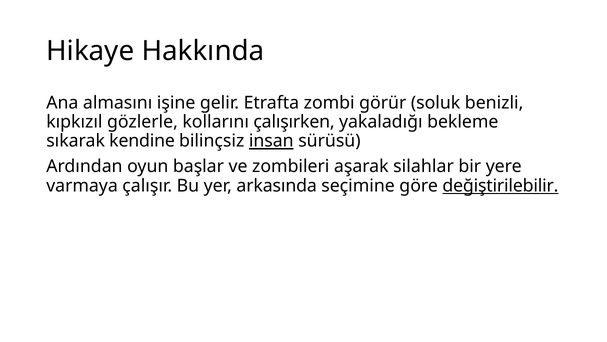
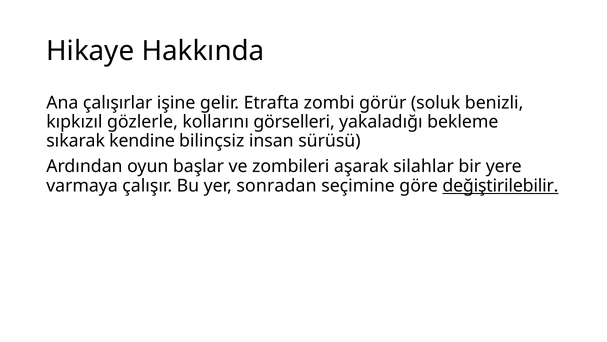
almasını: almasını -> çalışırlar
çalışırken: çalışırken -> görselleri
insan underline: present -> none
arkasında: arkasında -> sonradan
